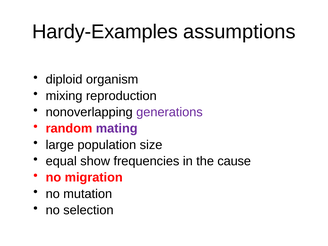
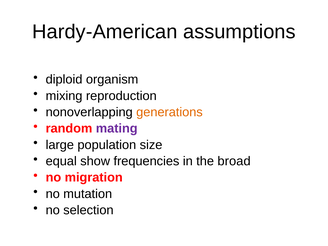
Hardy-Examples: Hardy-Examples -> Hardy-American
generations colour: purple -> orange
cause: cause -> broad
